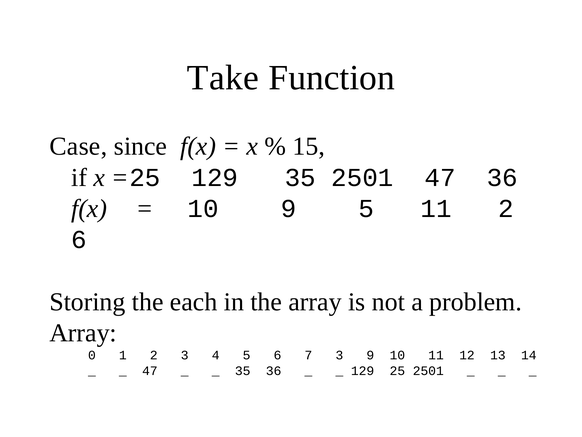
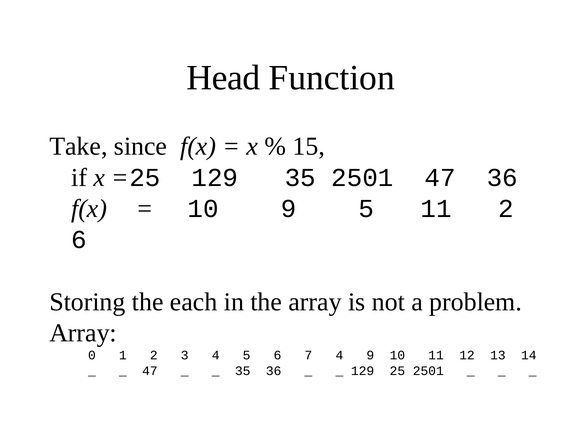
Take: Take -> Head
Case: Case -> Take
7 3: 3 -> 4
